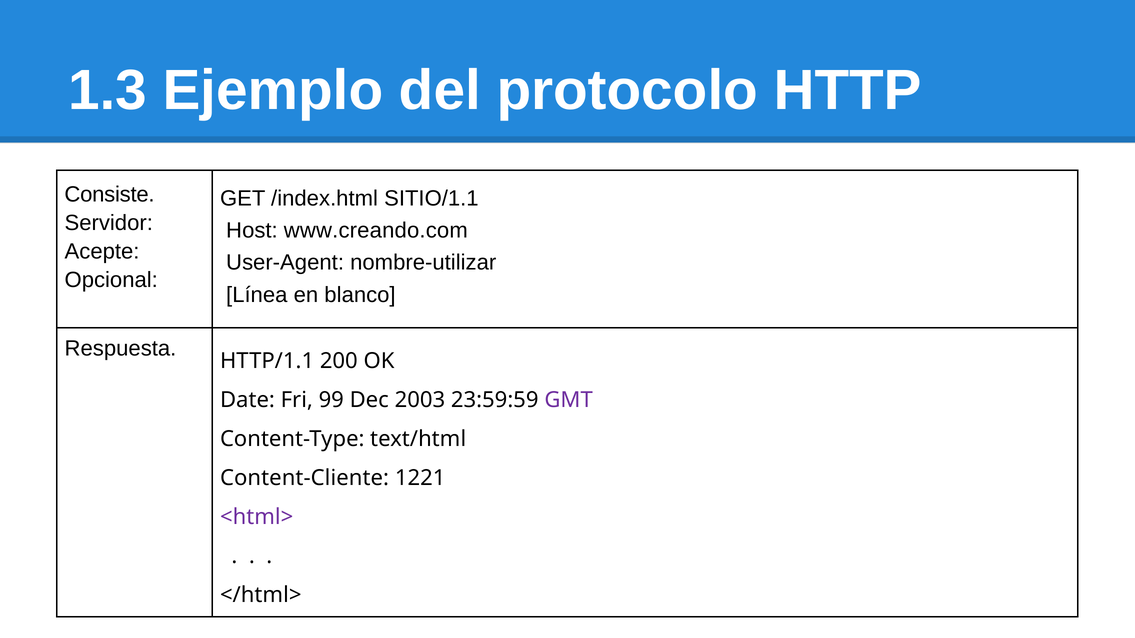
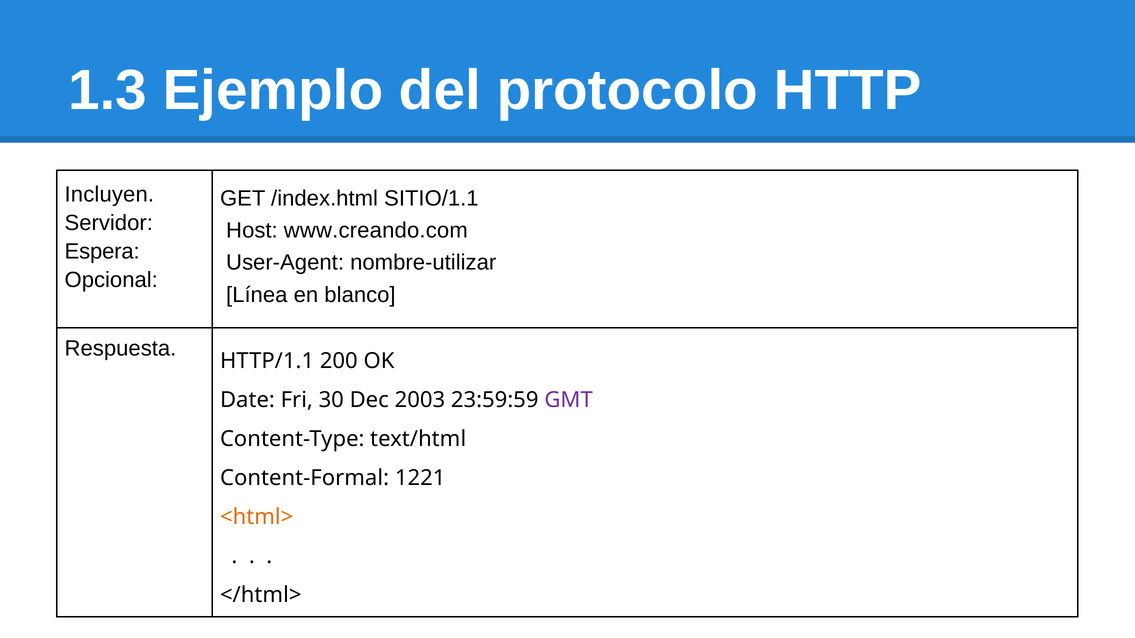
Consiste: Consiste -> Incluyen
Acepte: Acepte -> Espera
99: 99 -> 30
Content-Cliente: Content-Cliente -> Content-Formal
<html> colour: purple -> orange
